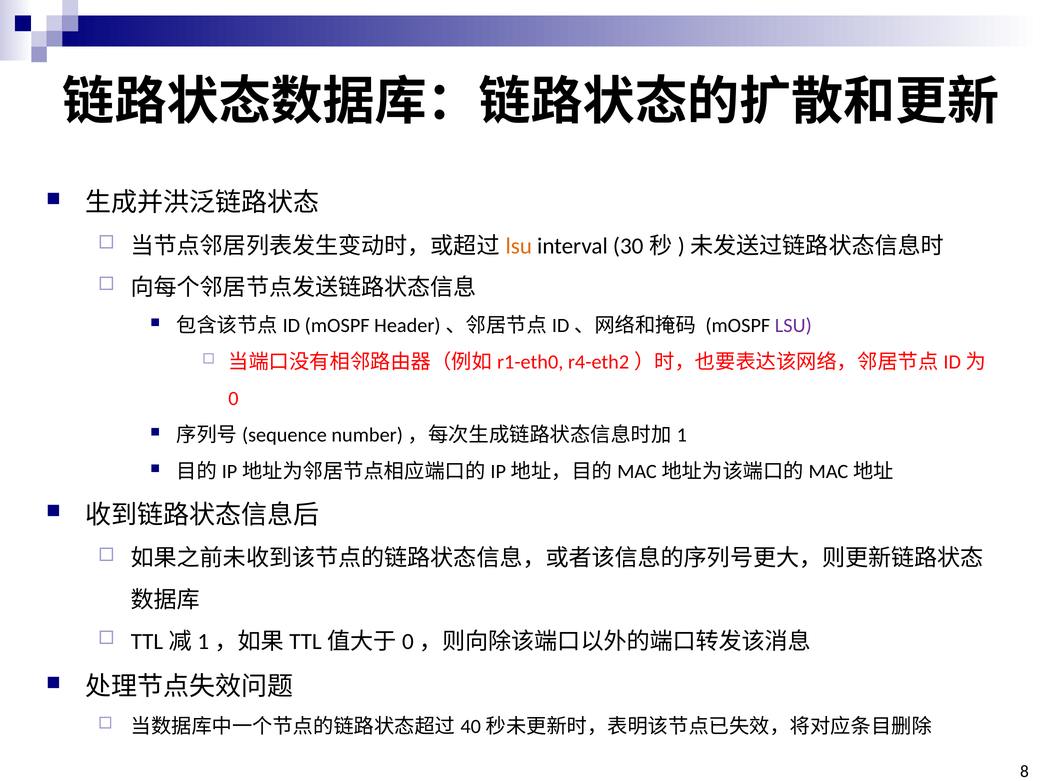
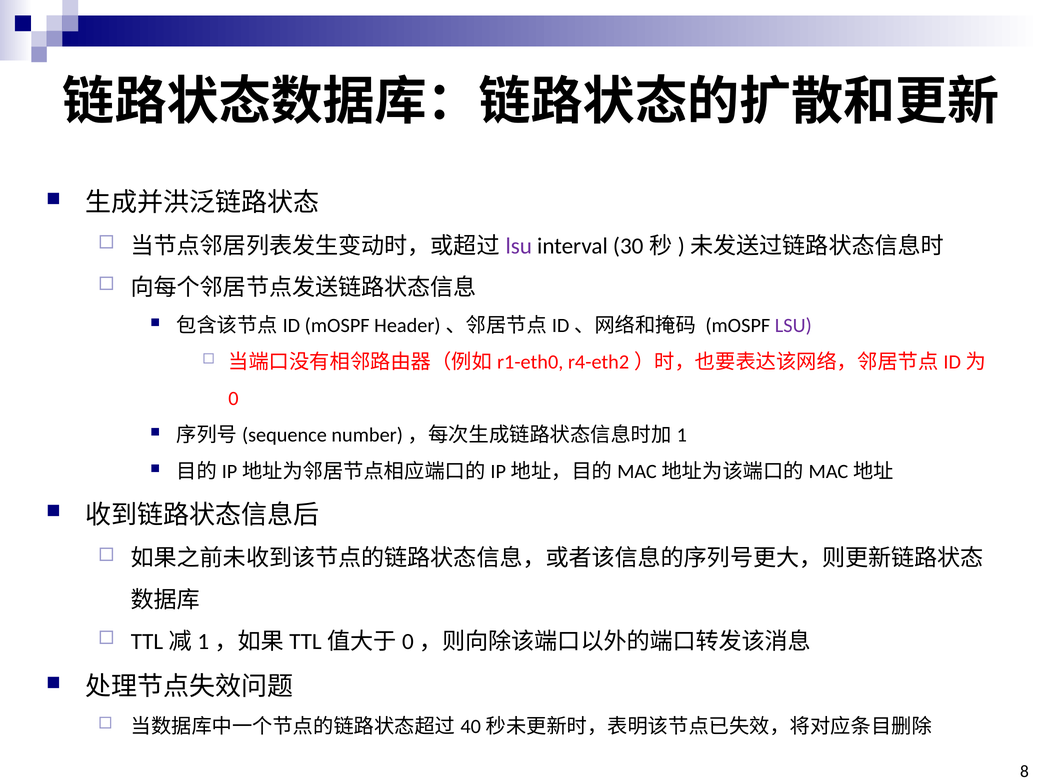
lsu at (519, 246) colour: orange -> purple
